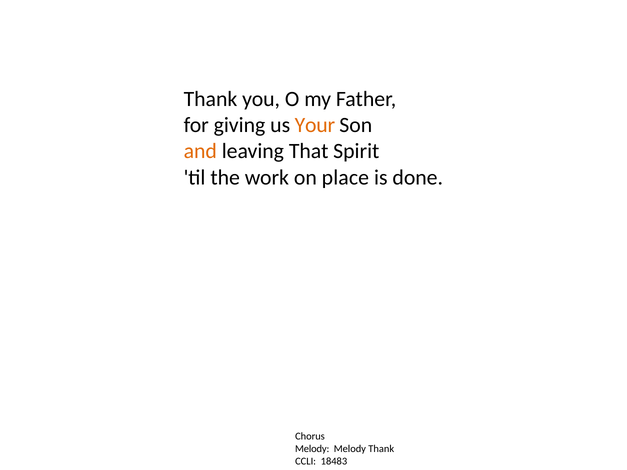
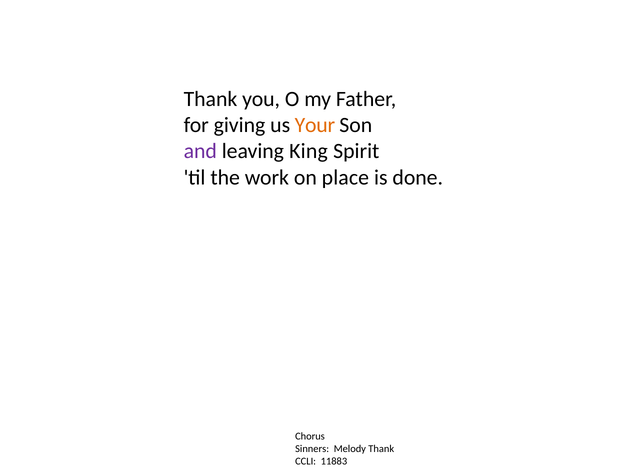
and colour: orange -> purple
That: That -> King
Melody at (312, 449): Melody -> Sinners
18483: 18483 -> 11883
